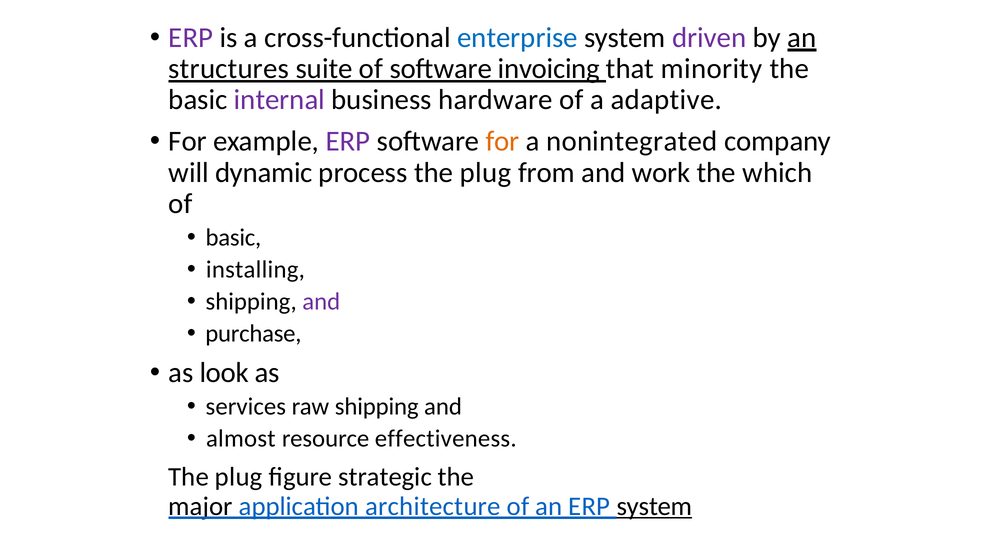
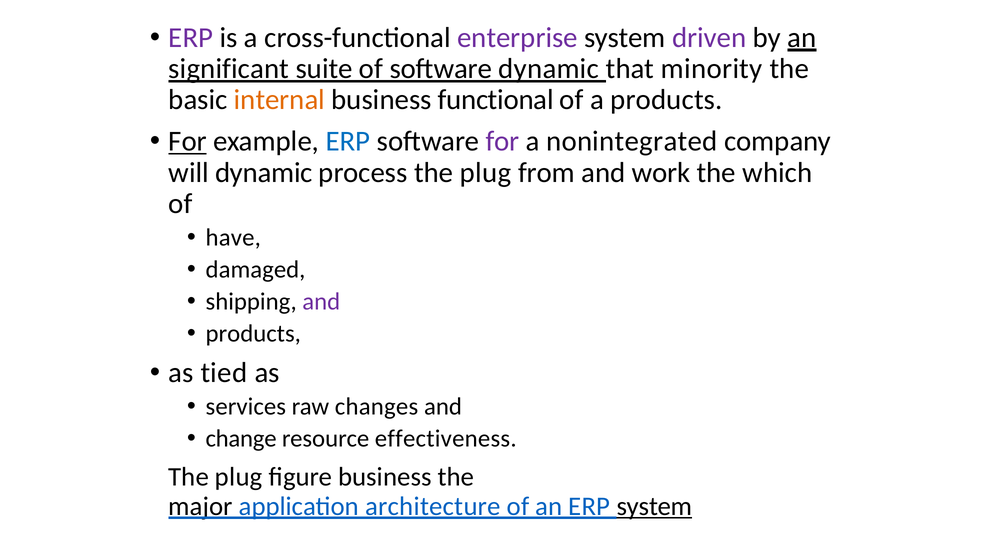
enterprise colour: blue -> purple
structures: structures -> significant
software invoicing: invoicing -> dynamic
internal colour: purple -> orange
hardware: hardware -> functional
a adaptive: adaptive -> products
For at (188, 142) underline: none -> present
ERP at (348, 142) colour: purple -> blue
for at (503, 142) colour: orange -> purple
basic at (233, 238): basic -> have
installing: installing -> damaged
purchase at (253, 334): purchase -> products
look: look -> tied
raw shipping: shipping -> changes
almost: almost -> change
figure strategic: strategic -> business
